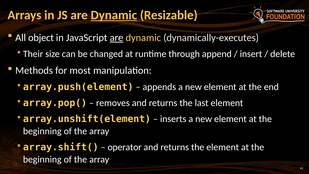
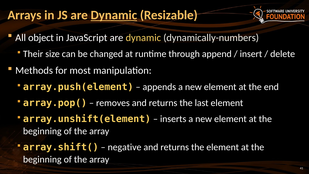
are at (116, 38) underline: present -> none
dynamically-executes: dynamically-executes -> dynamically-numbers
operator: operator -> negative
